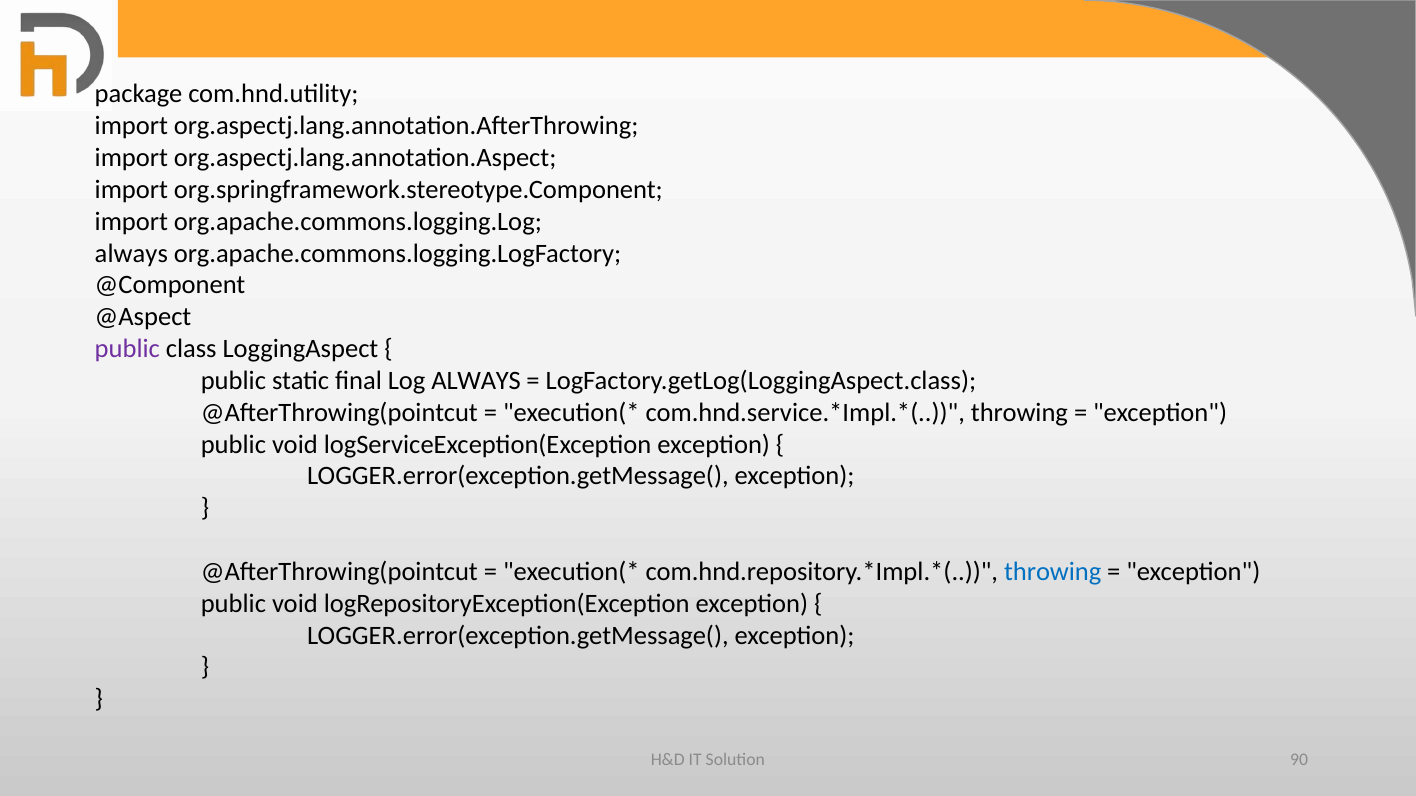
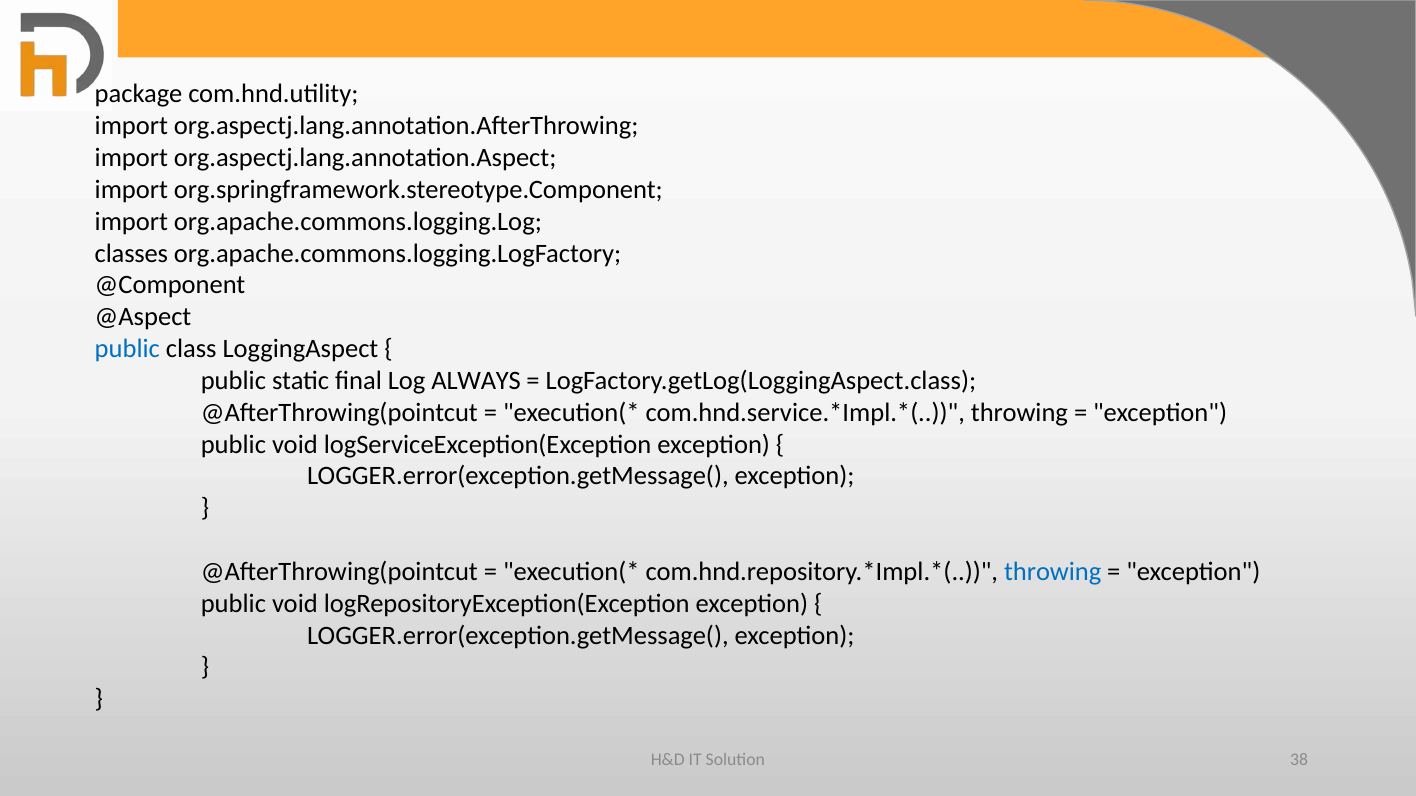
always at (131, 253): always -> classes
public at (127, 349) colour: purple -> blue
90: 90 -> 38
